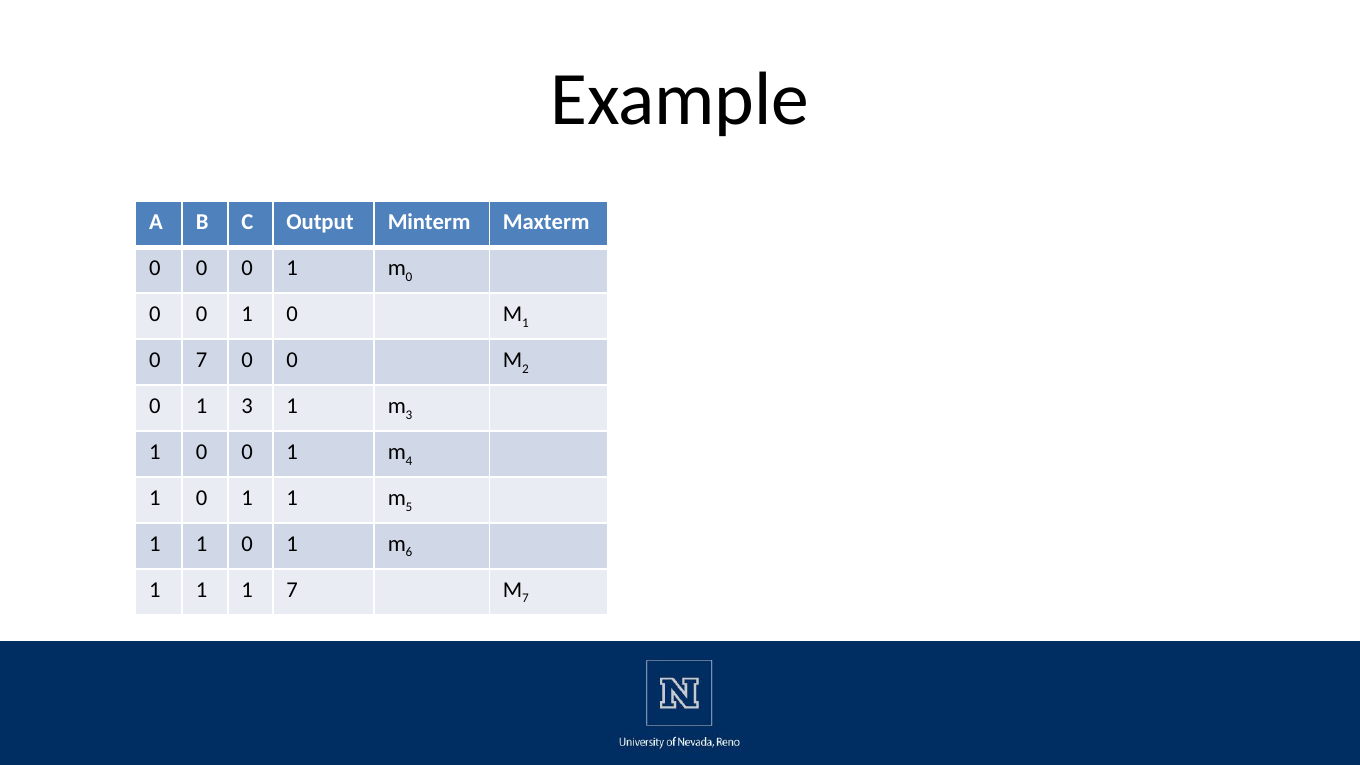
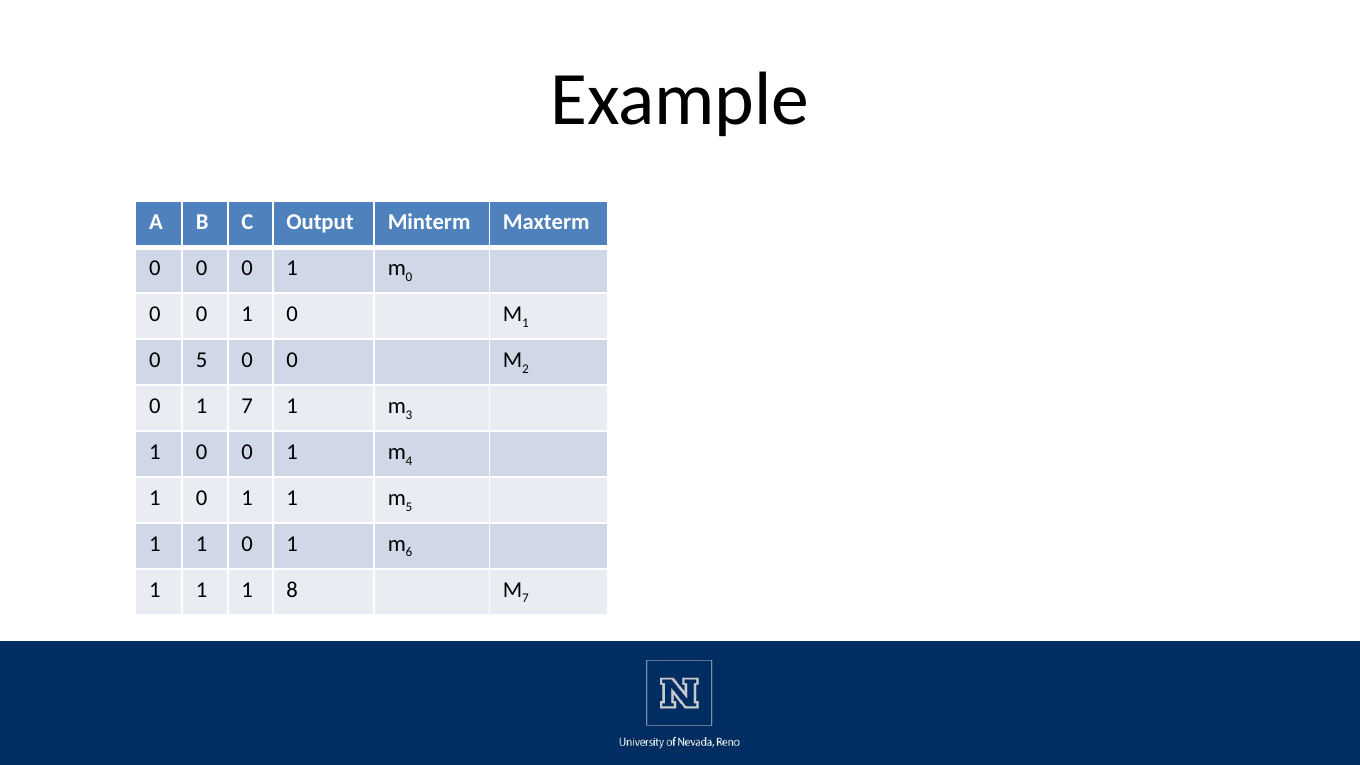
0 7: 7 -> 5
1 3: 3 -> 7
1 7: 7 -> 8
